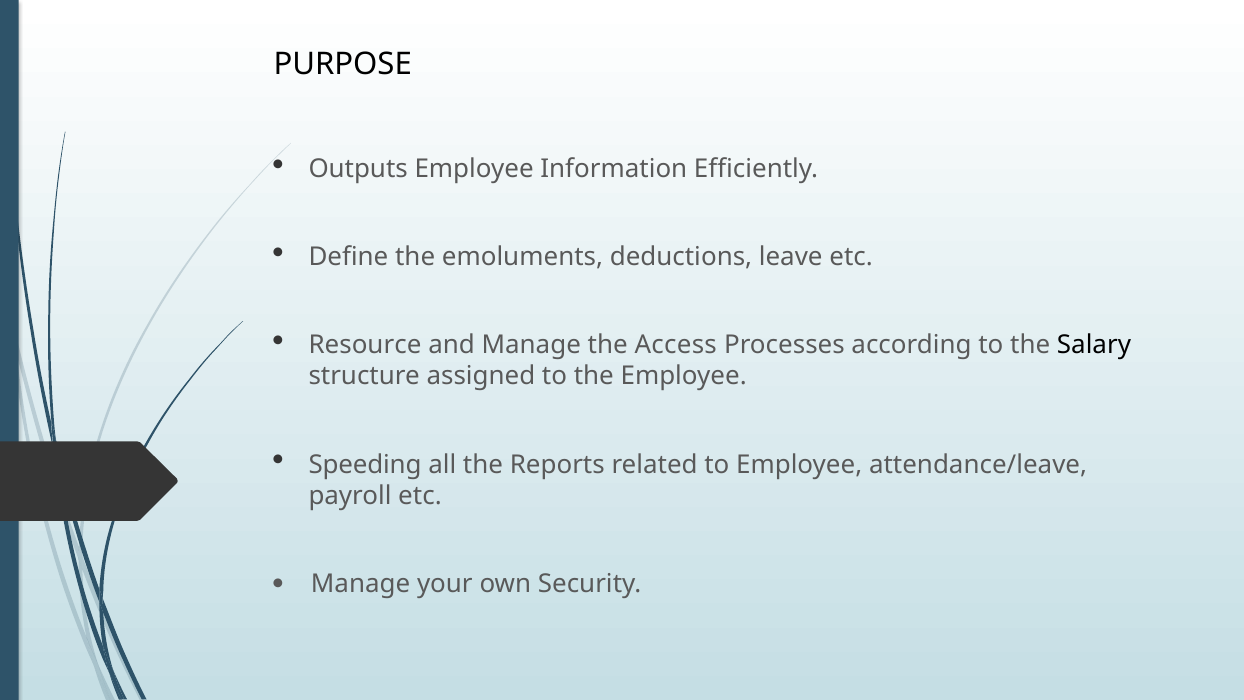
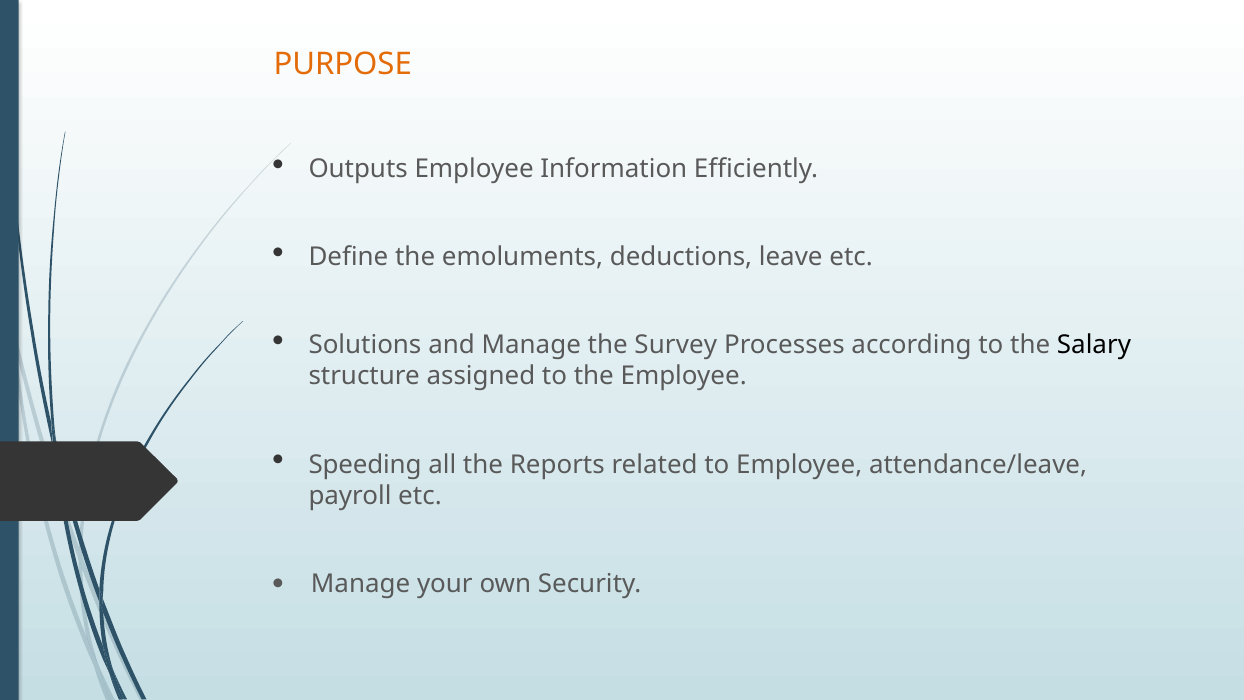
PURPOSE colour: black -> orange
Resource: Resource -> Solutions
Access: Access -> Survey
